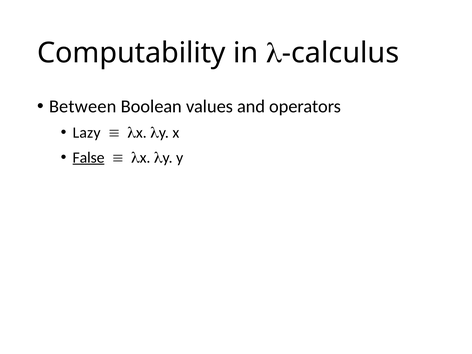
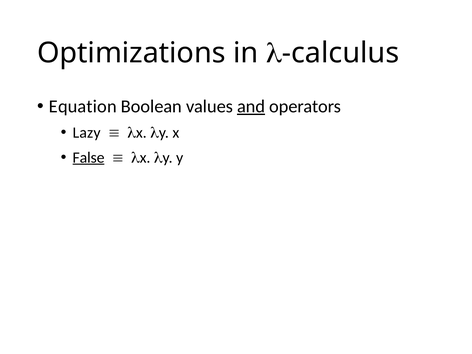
Computability: Computability -> Optimizations
Between: Between -> Equation
and underline: none -> present
